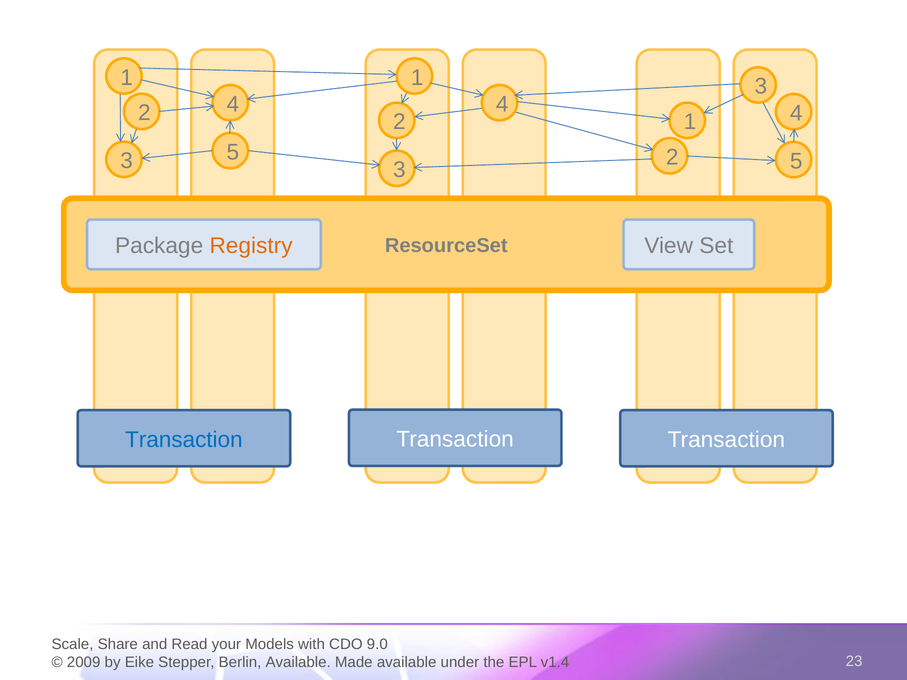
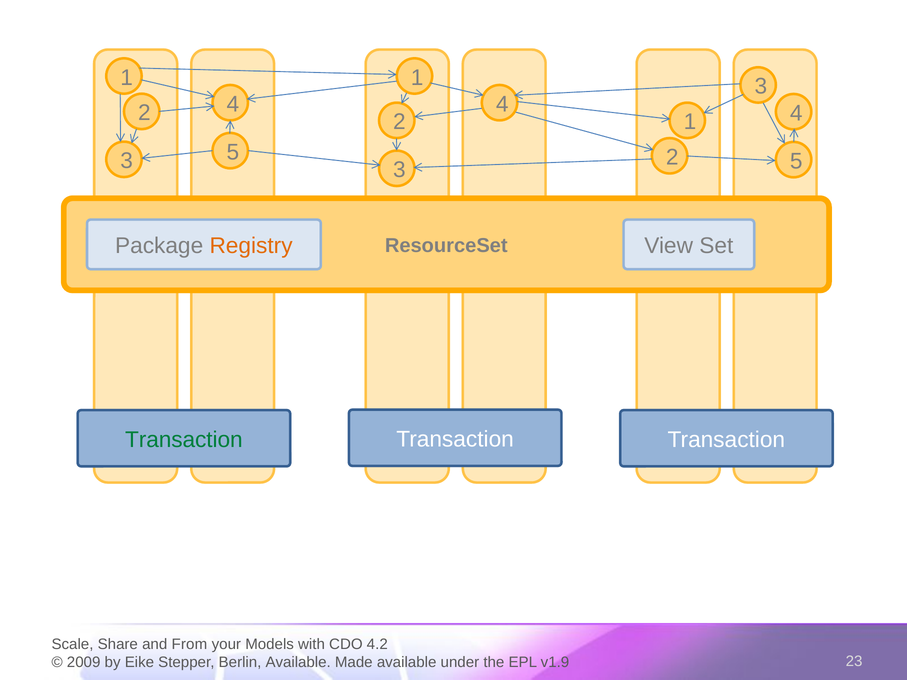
Transaction at (184, 440) colour: blue -> green
Read: Read -> From
9.0: 9.0 -> 4.2
v1.4: v1.4 -> v1.9
